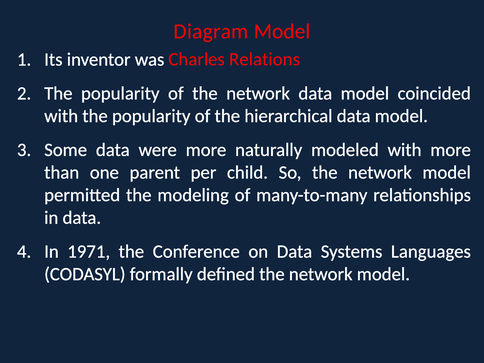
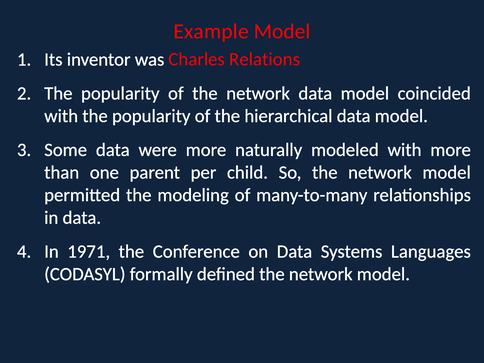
Diagram: Diagram -> Example
